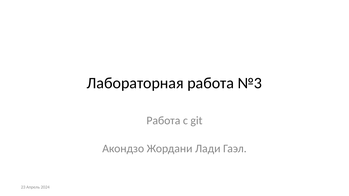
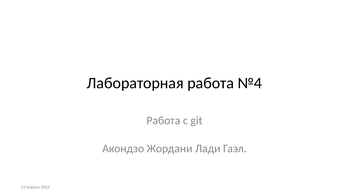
№3: №3 -> №4
